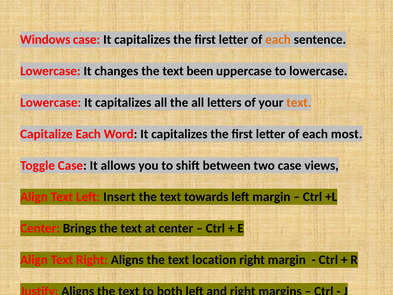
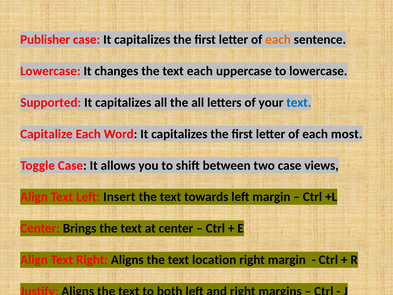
Windows: Windows -> Publisher
text been: been -> each
Lowercase at (51, 102): Lowercase -> Supported
text at (299, 102) colour: orange -> blue
